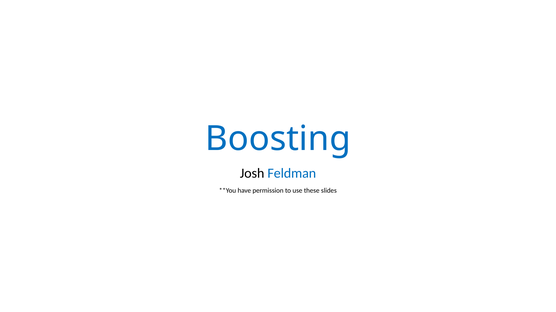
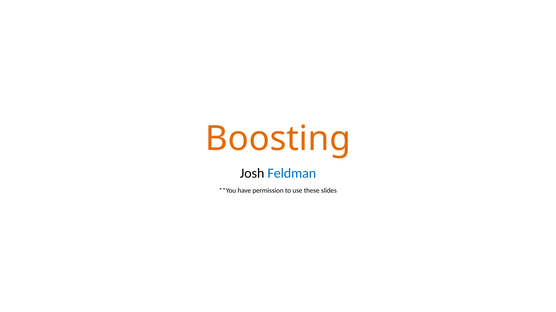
Boosting colour: blue -> orange
